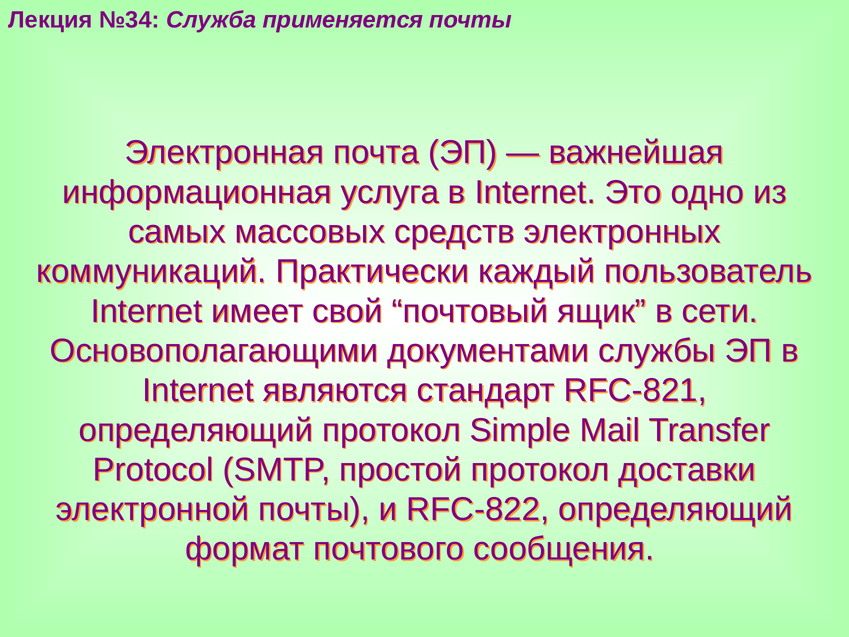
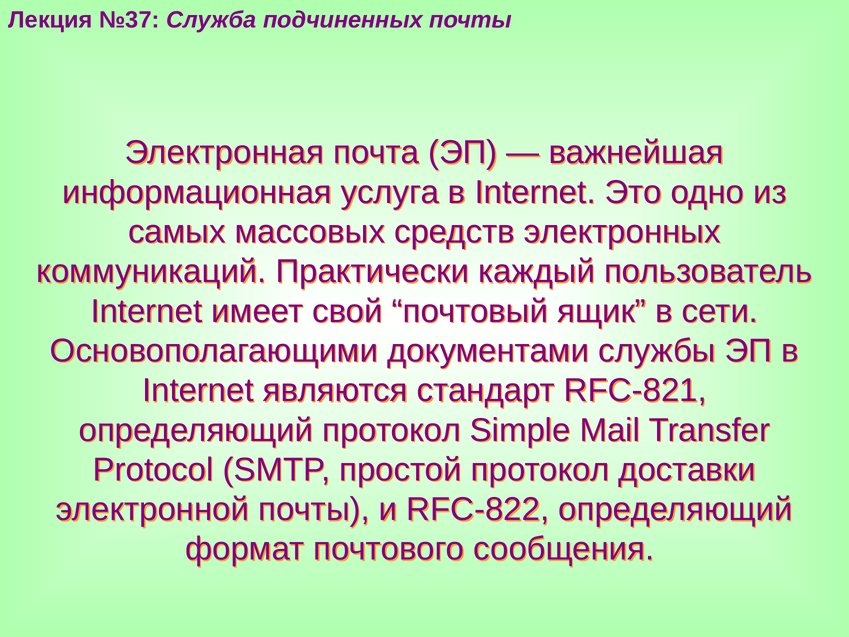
№34: №34 -> №37
применяется: применяется -> подчиненных
